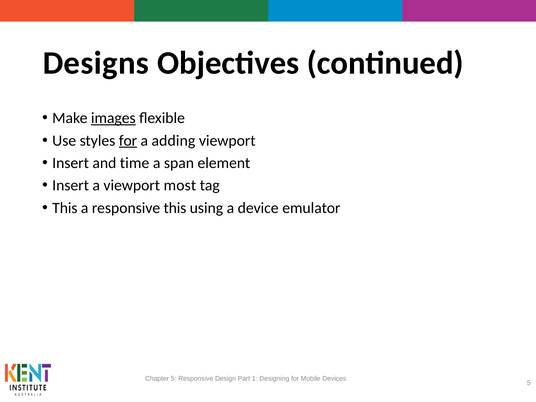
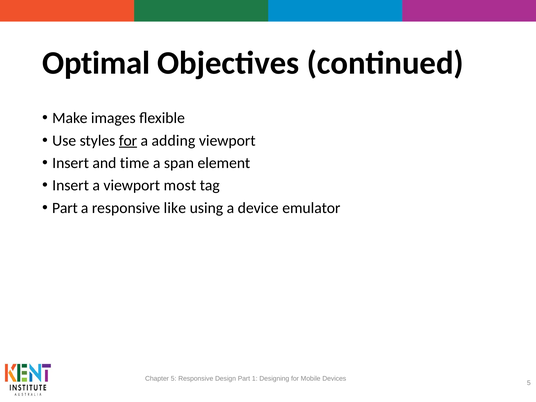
Designs: Designs -> Optimal
images underline: present -> none
This at (65, 208): This -> Part
responsive this: this -> like
